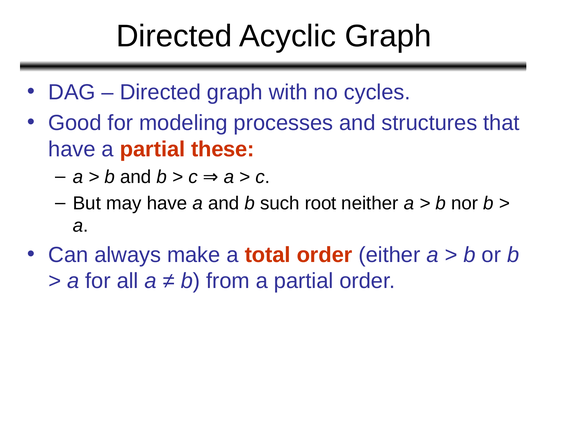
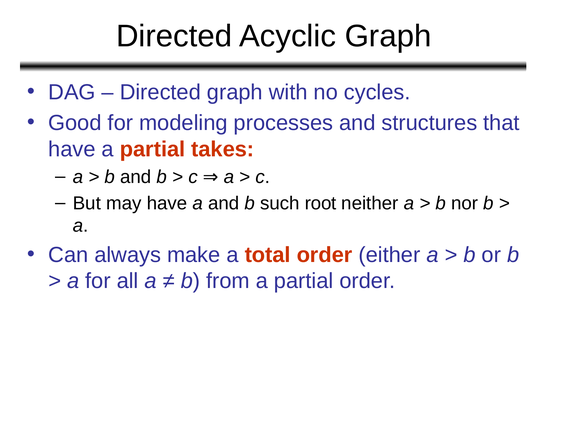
these: these -> takes
